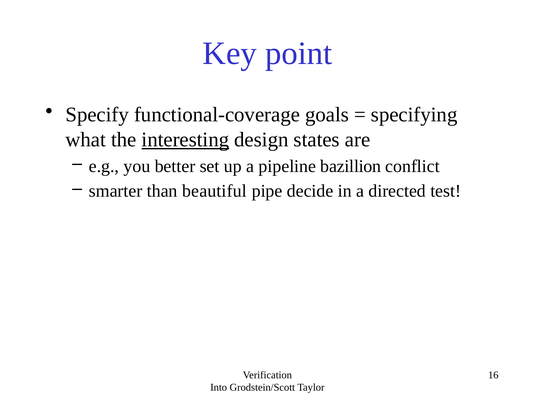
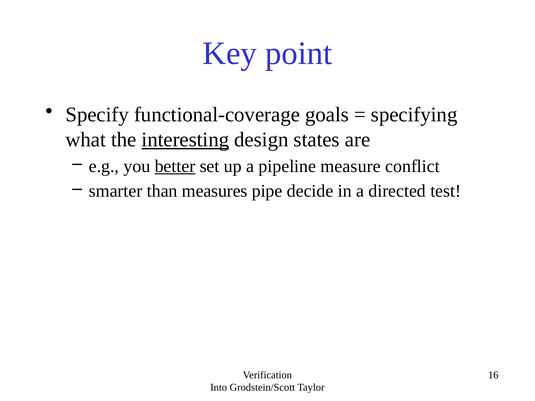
better underline: none -> present
bazillion: bazillion -> measure
beautiful: beautiful -> measures
